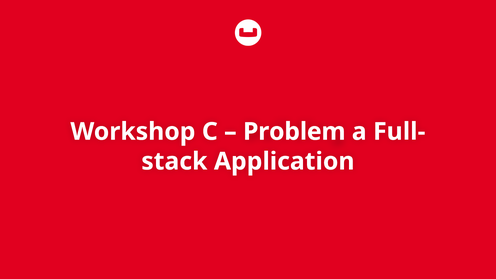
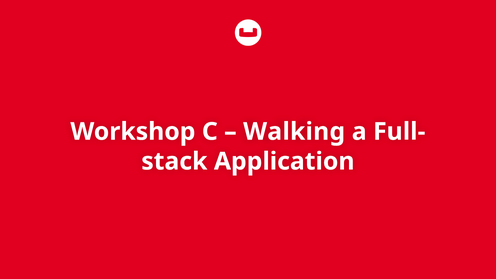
Problem: Problem -> Walking
